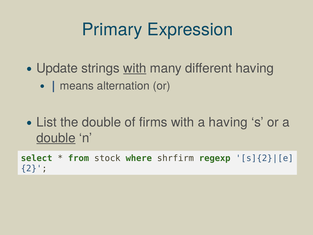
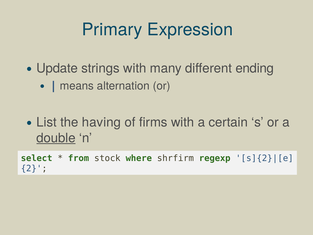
with at (135, 68) underline: present -> none
different having: having -> ending
the double: double -> having
a having: having -> certain
